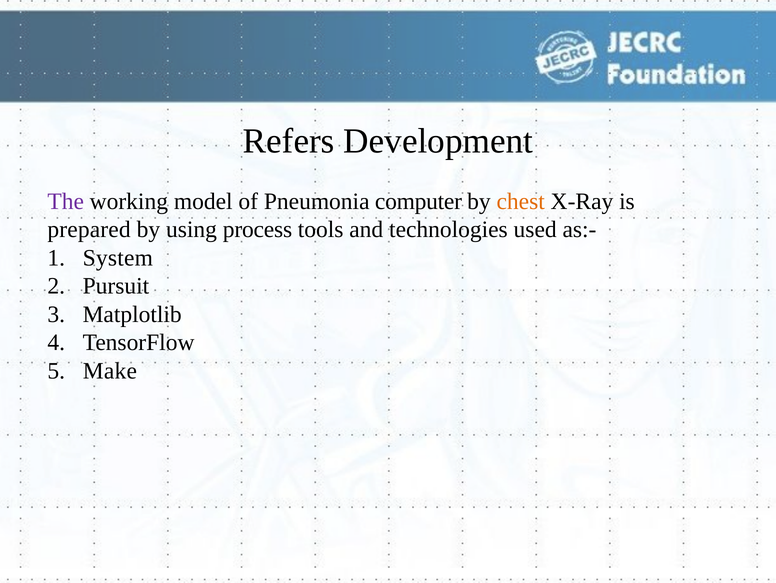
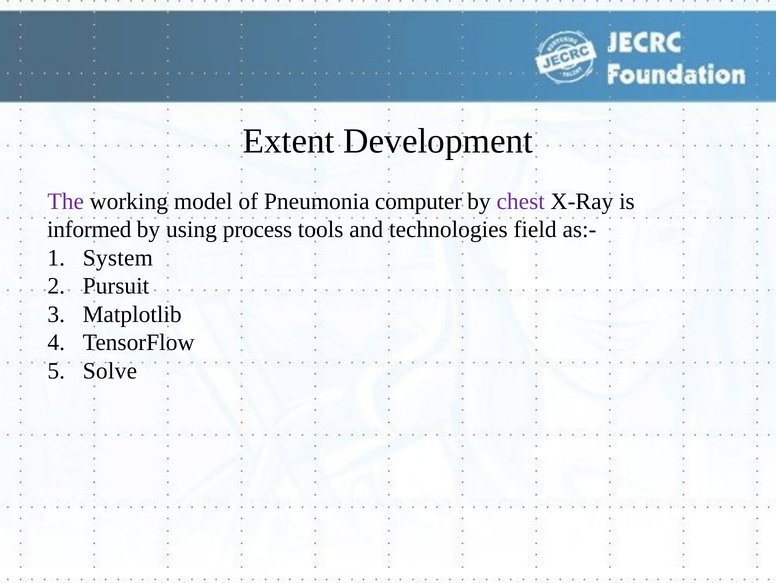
Refers: Refers -> Extent
chest colour: orange -> purple
prepared: prepared -> informed
used: used -> field
Make: Make -> Solve
